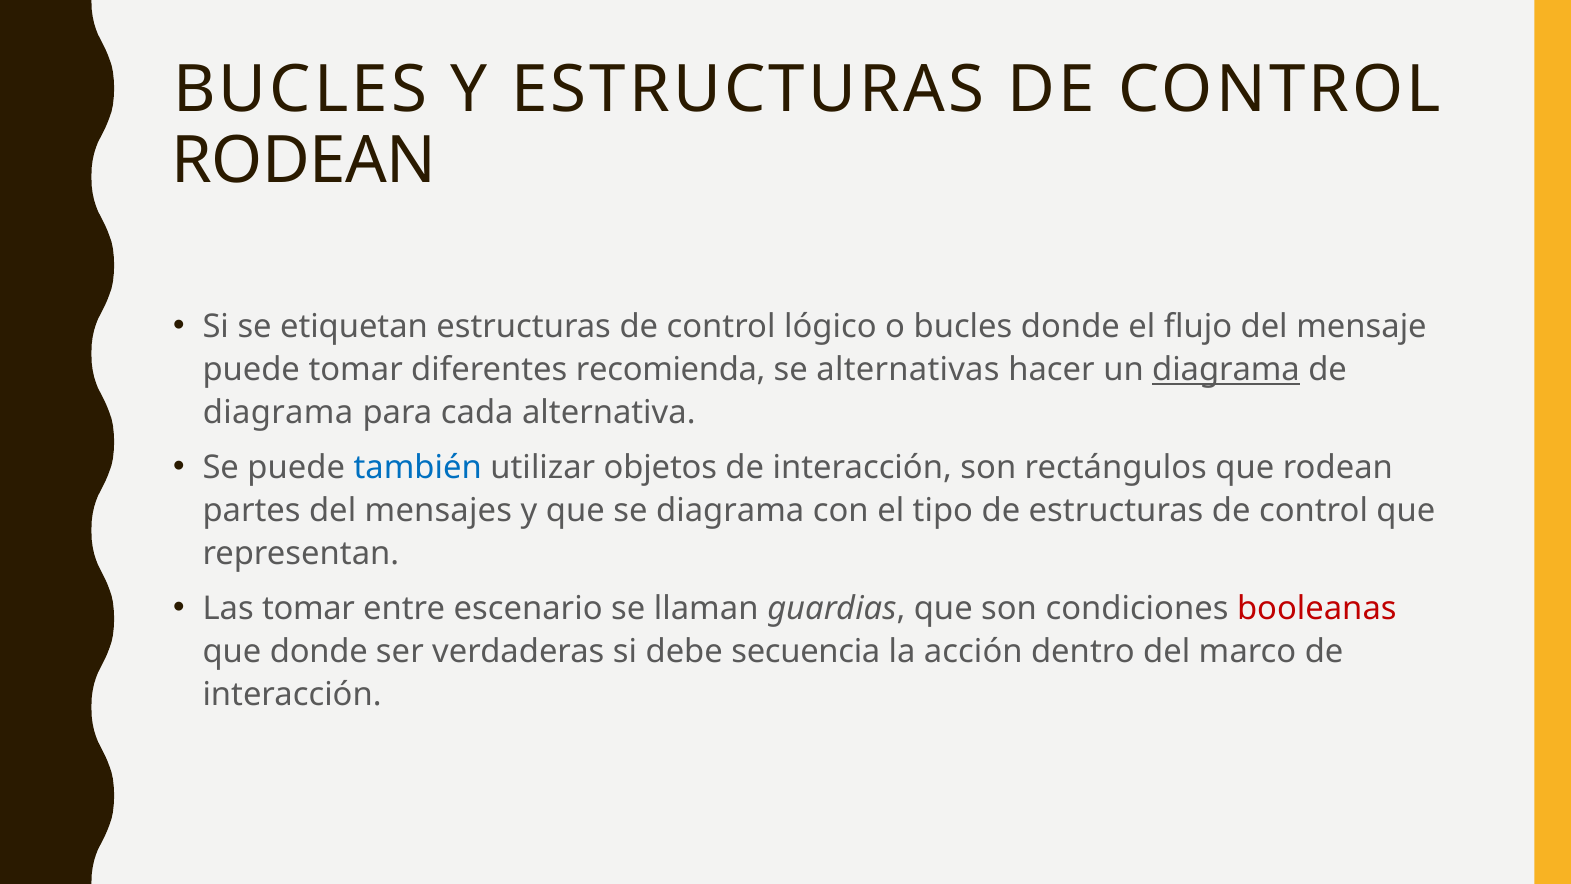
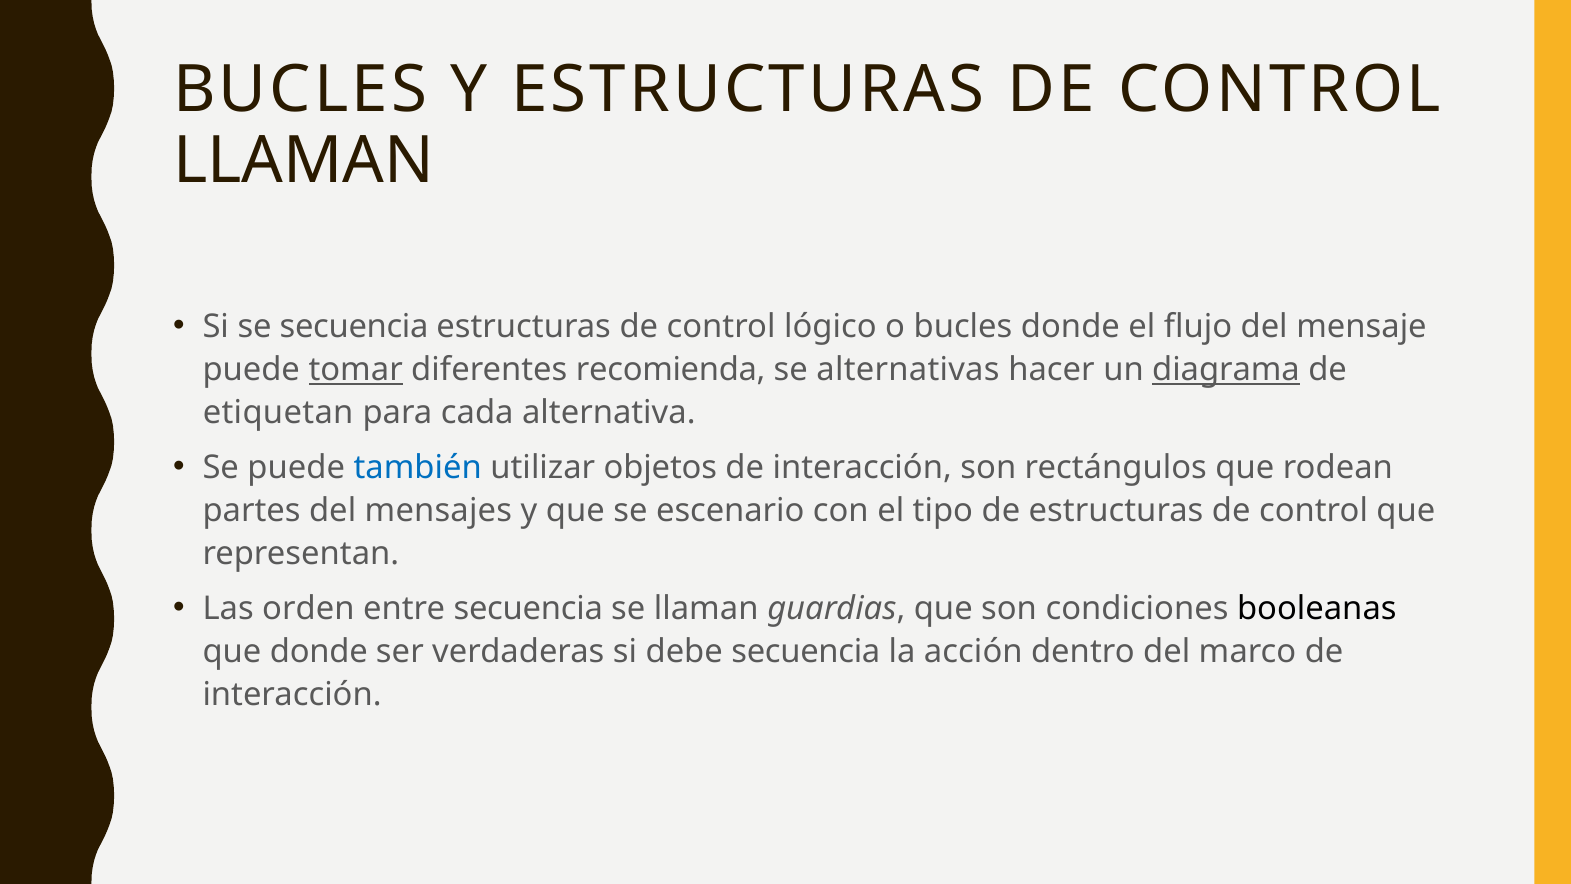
RODEAN at (304, 161): RODEAN -> LLAMAN
se etiquetan: etiquetan -> secuencia
tomar at (356, 369) underline: none -> present
diagrama at (278, 413): diagrama -> etiquetan
se diagrama: diagrama -> escenario
Las tomar: tomar -> orden
entre escenario: escenario -> secuencia
booleanas colour: red -> black
